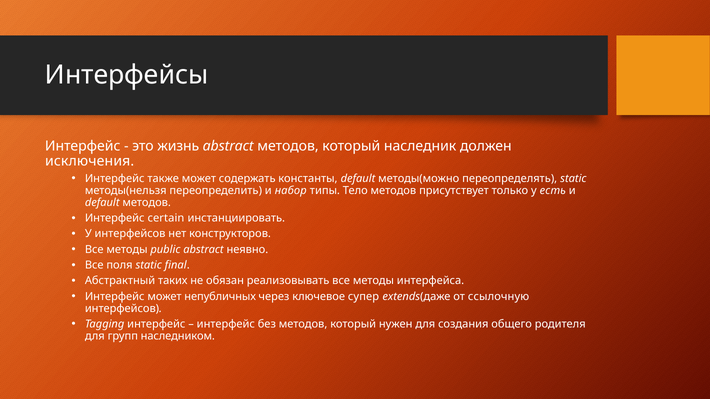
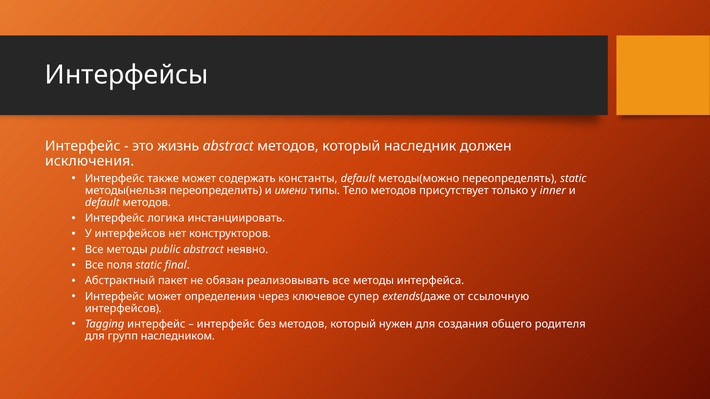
набор: набор -> имени
есть: есть -> inner
certain: certain -> логика
таких: таких -> пакет
непубличных: непубличных -> определения
